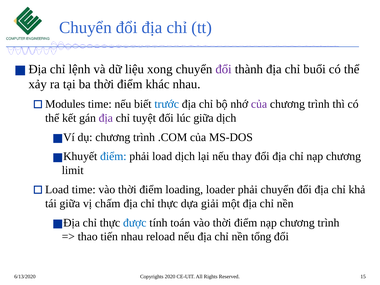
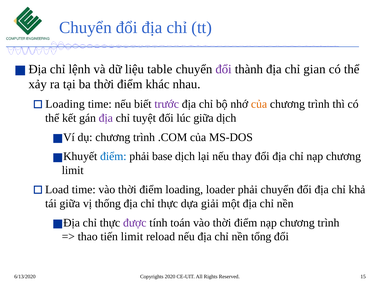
xong: xong -> table
buổi: buổi -> gian
Modules at (65, 104): Modules -> Loading
trước colour: blue -> purple
của at (259, 104) colour: purple -> orange
phải load: load -> base
chấm: chấm -> thống
được colour: blue -> purple
tiến nhau: nhau -> limit
